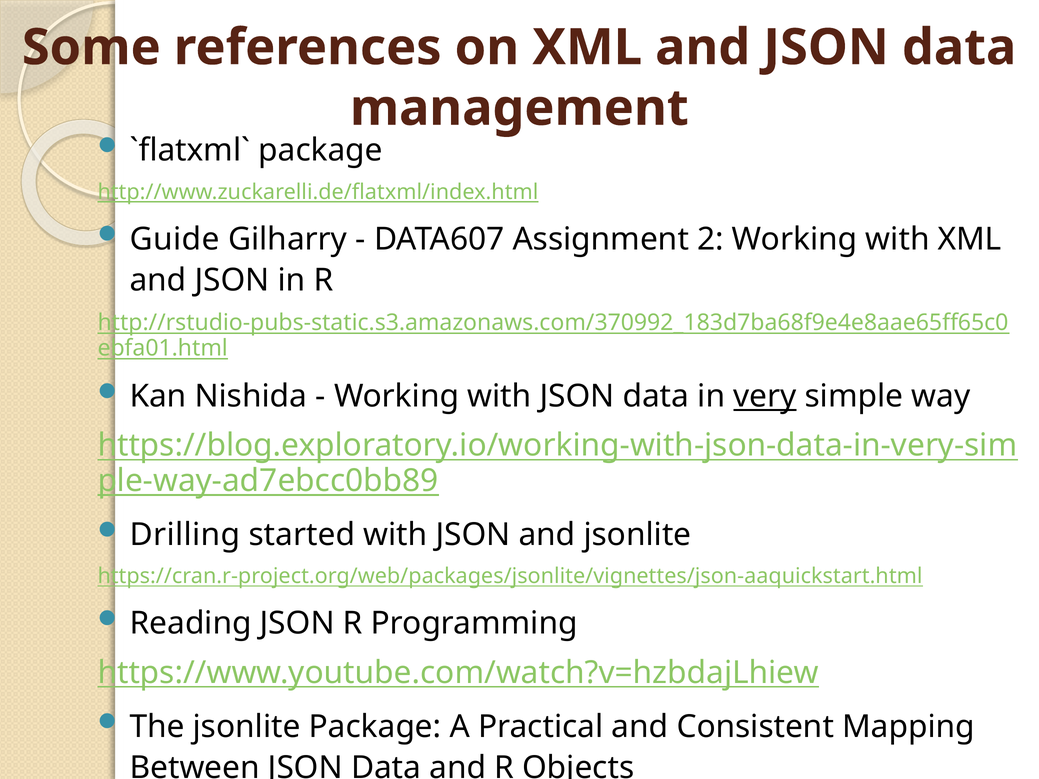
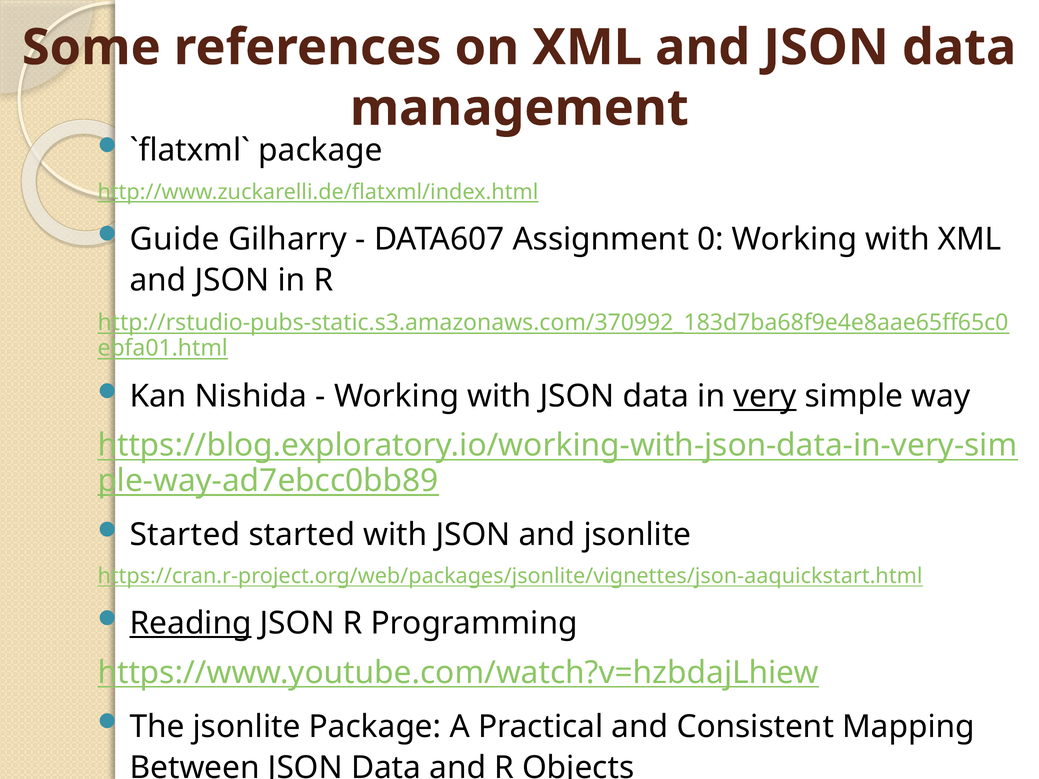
2: 2 -> 0
Drilling at (185, 535): Drilling -> Started
Reading underline: none -> present
